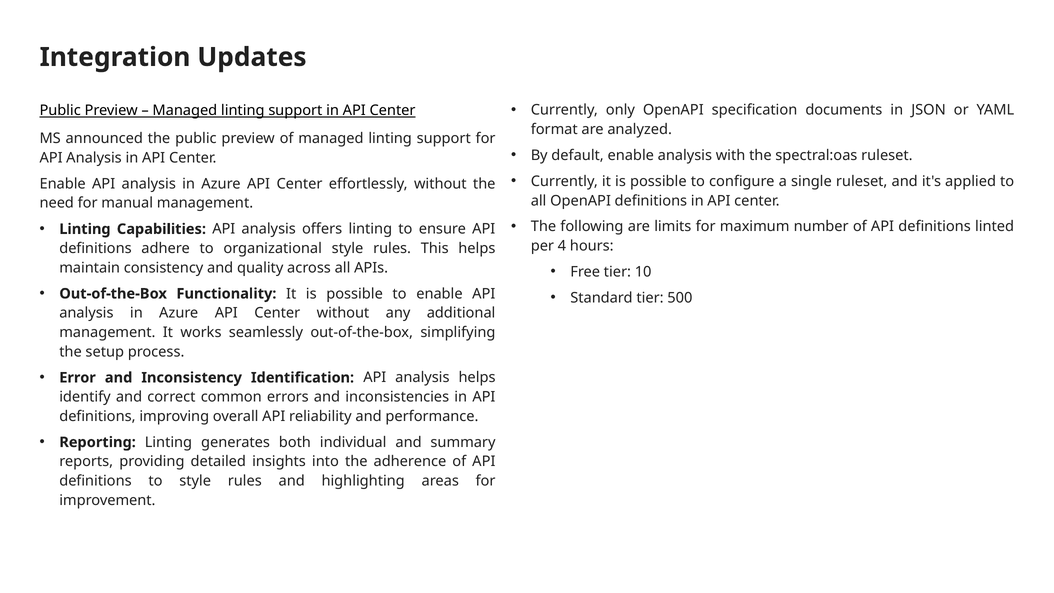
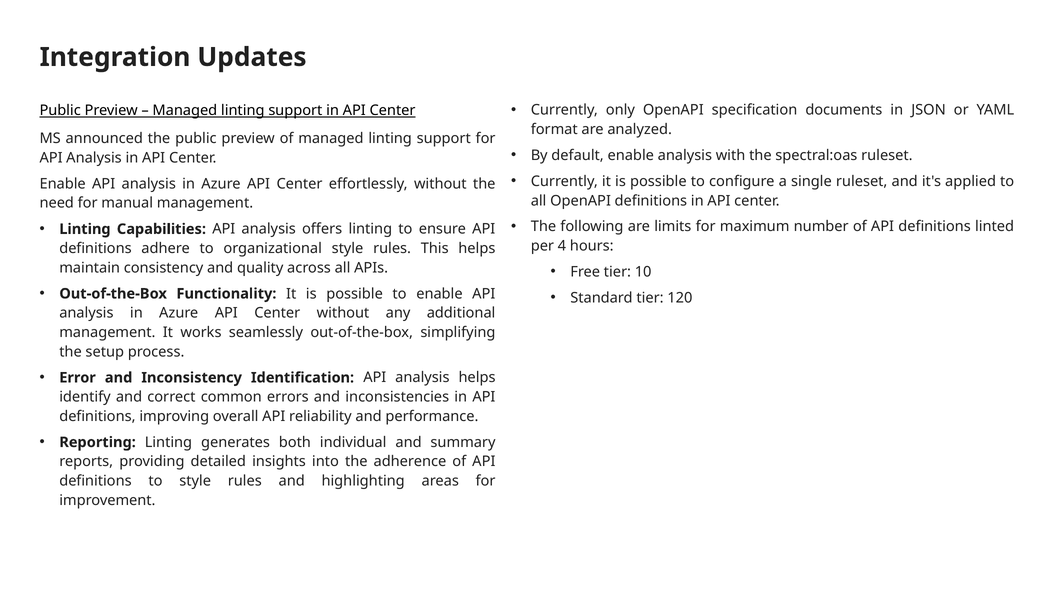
500: 500 -> 120
